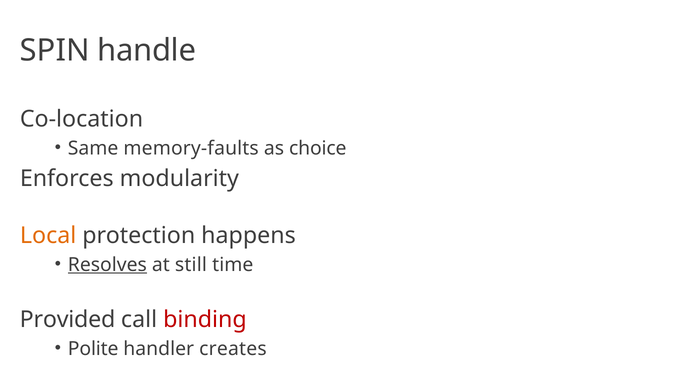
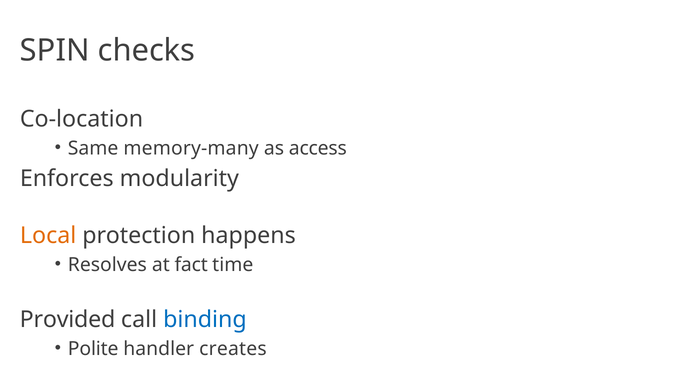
handle: handle -> checks
memory-faults: memory-faults -> memory-many
choice: choice -> access
Resolves underline: present -> none
still: still -> fact
binding colour: red -> blue
